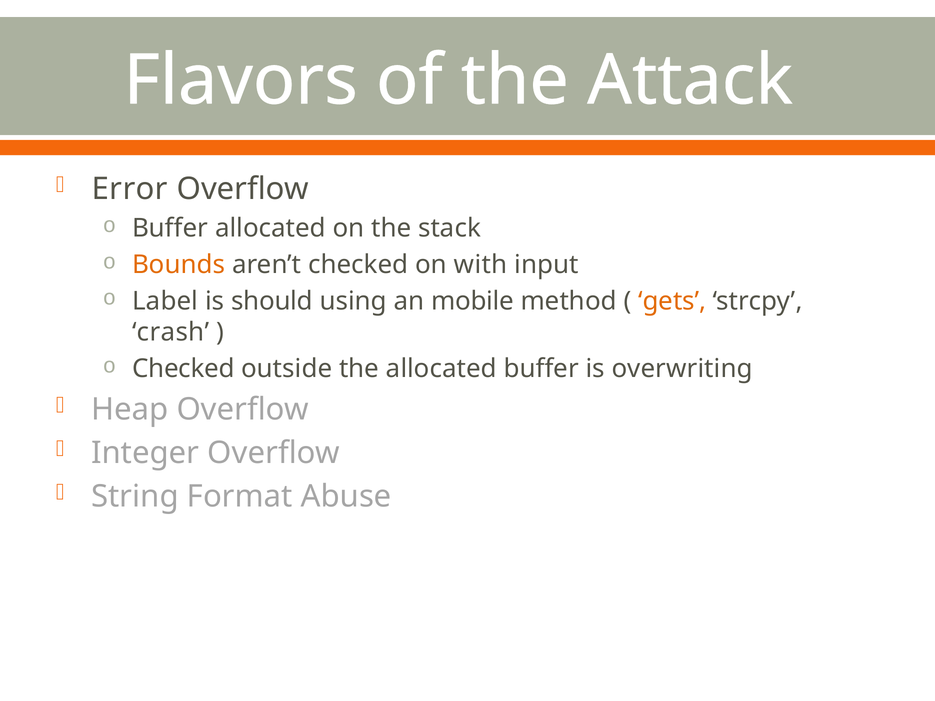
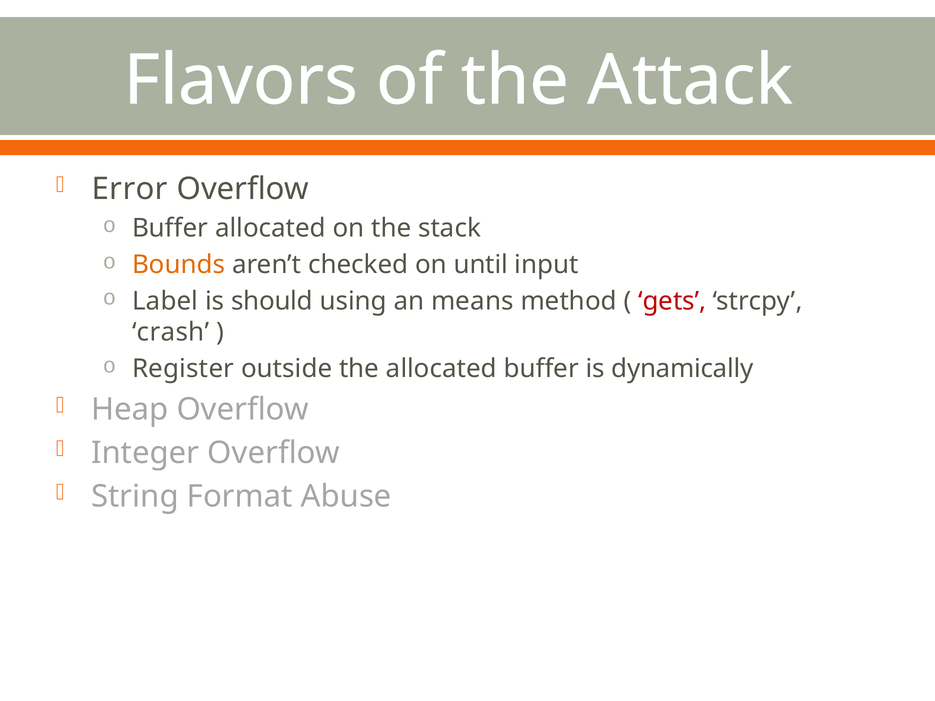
with: with -> until
mobile: mobile -> means
gets colour: orange -> red
Checked at (183, 369): Checked -> Register
overwriting: overwriting -> dynamically
